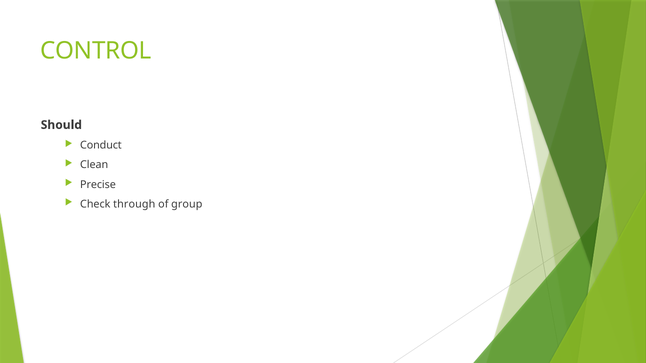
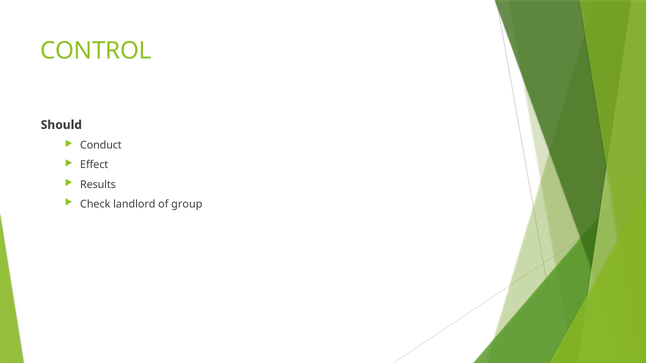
Clean: Clean -> Effect
Precise: Precise -> Results
through: through -> landlord
